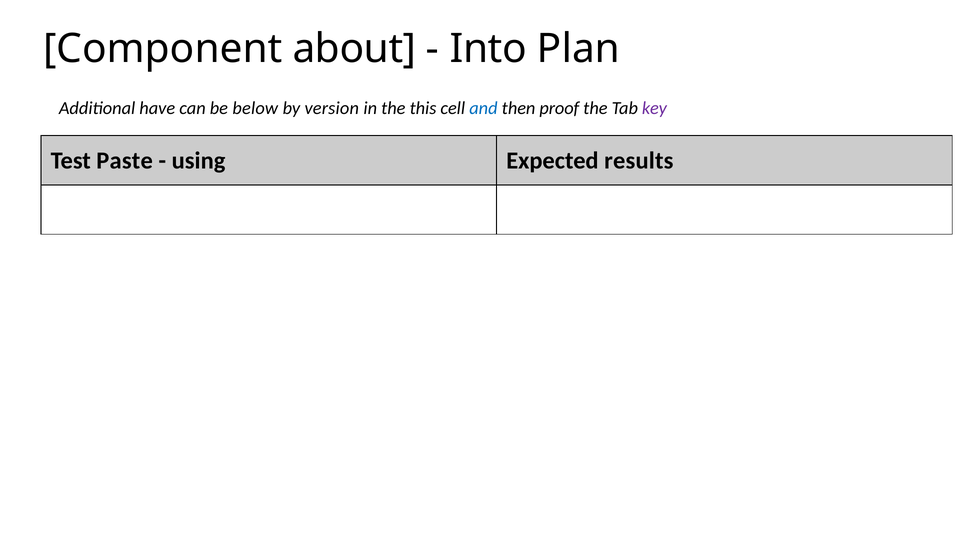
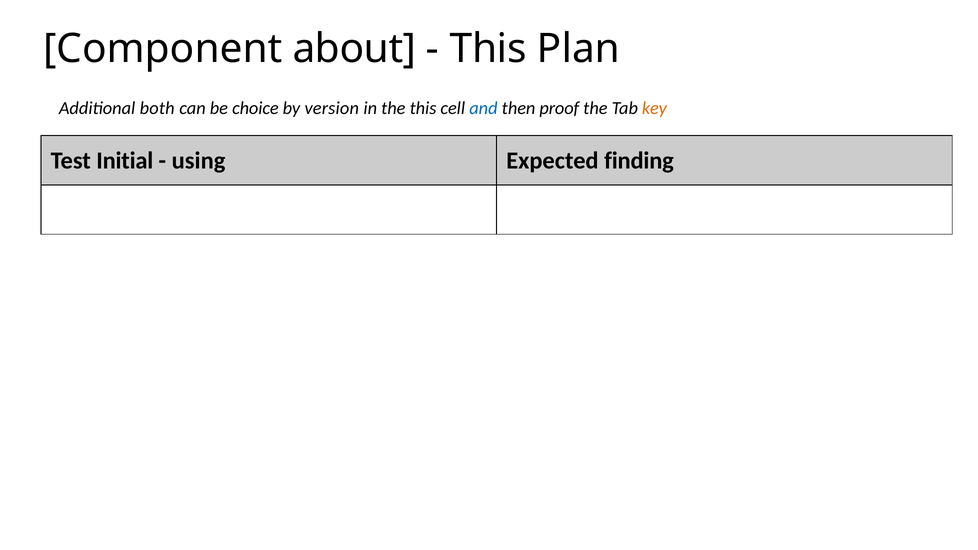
Into at (488, 49): Into -> This
have: have -> both
below: below -> choice
key colour: purple -> orange
Paste: Paste -> Initial
results: results -> finding
